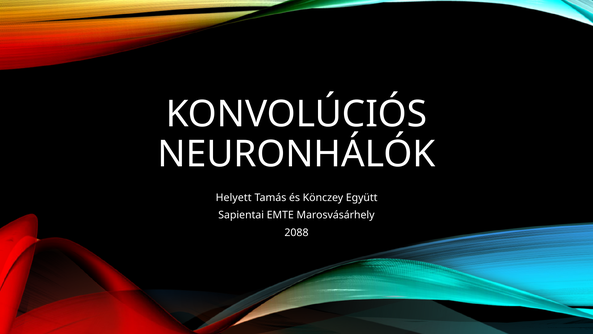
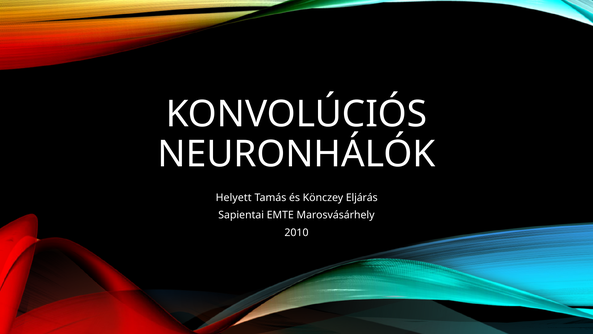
Együtt: Együtt -> Eljárás
2088: 2088 -> 2010
